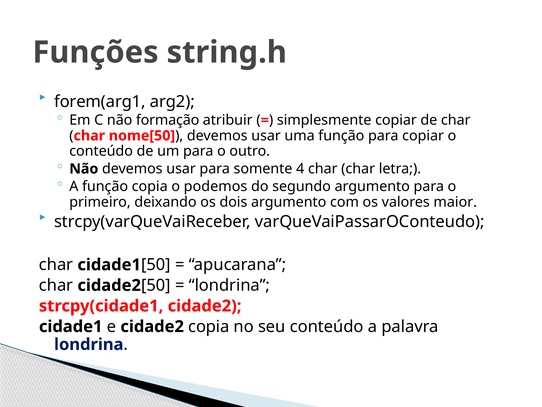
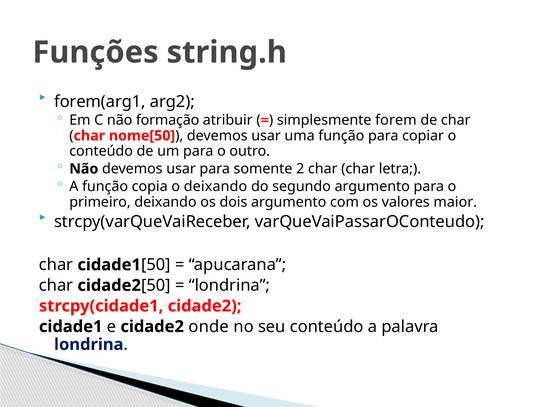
simplesmente copiar: copiar -> forem
4: 4 -> 2
o podemos: podemos -> deixando
cidade2 copia: copia -> onde
